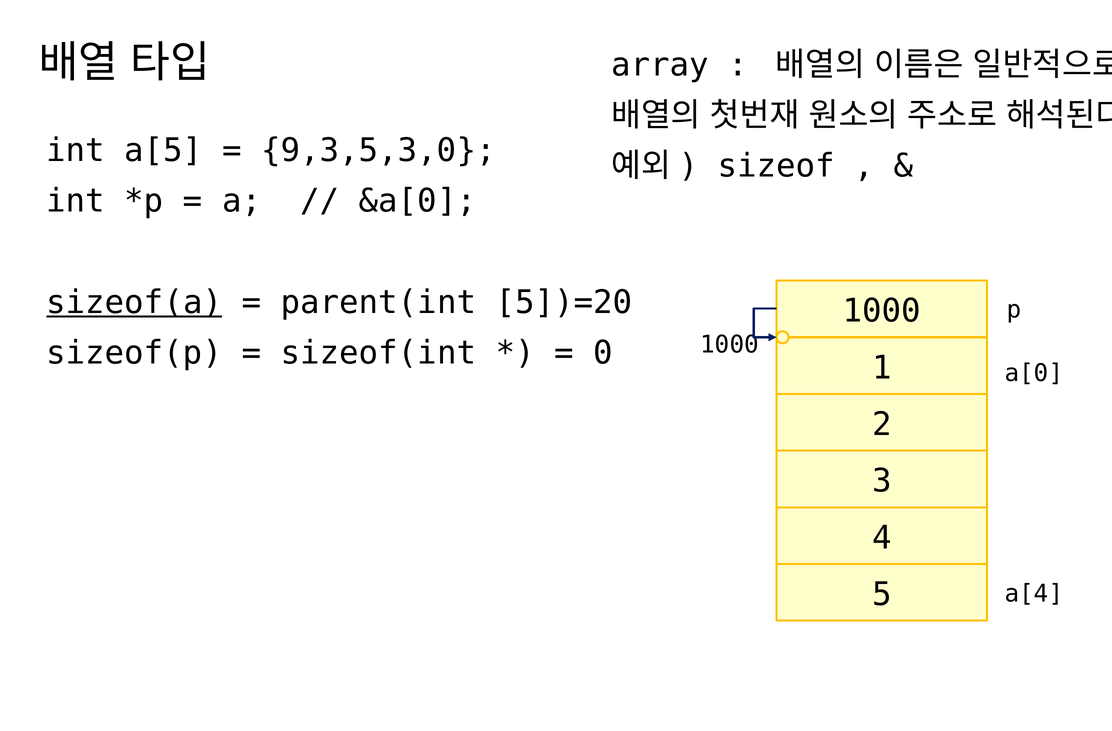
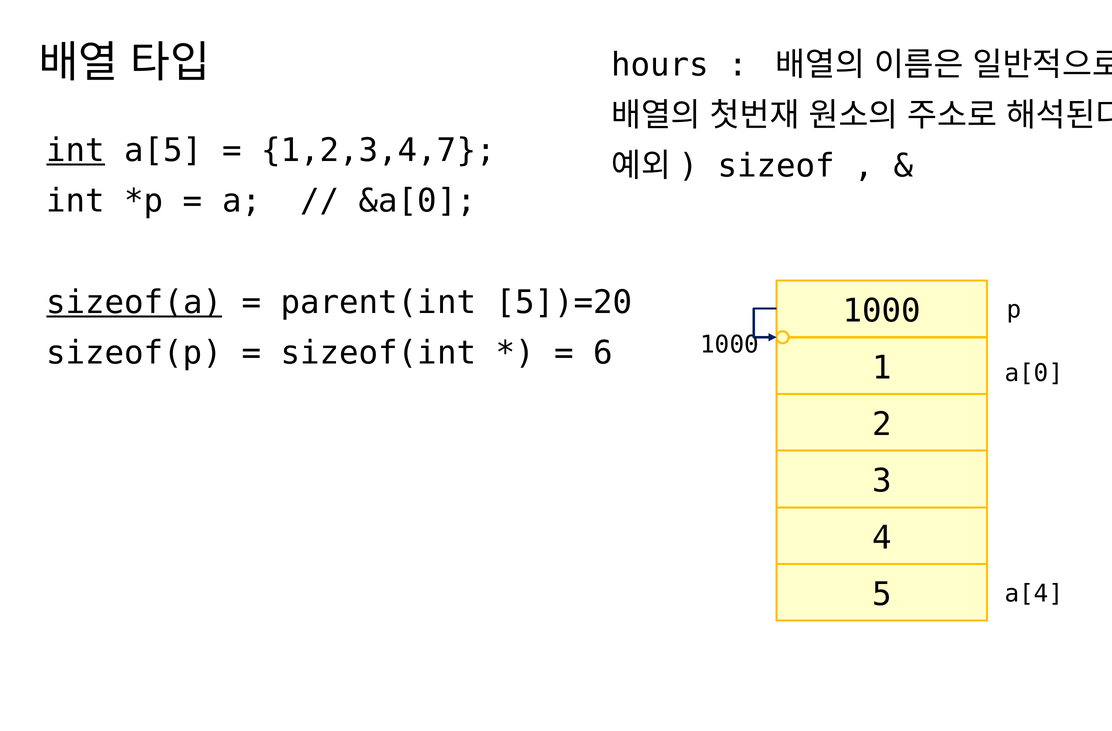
array: array -> hours
int at (76, 150) underline: none -> present
9,3,5,3,0: 9,3,5,3,0 -> 1,2,3,4,7
0: 0 -> 6
